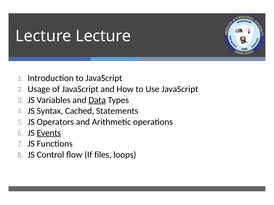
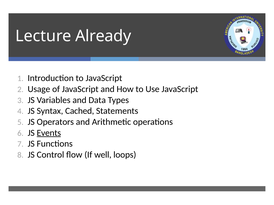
Lecture Lecture: Lecture -> Already
Data underline: present -> none
files: files -> well
